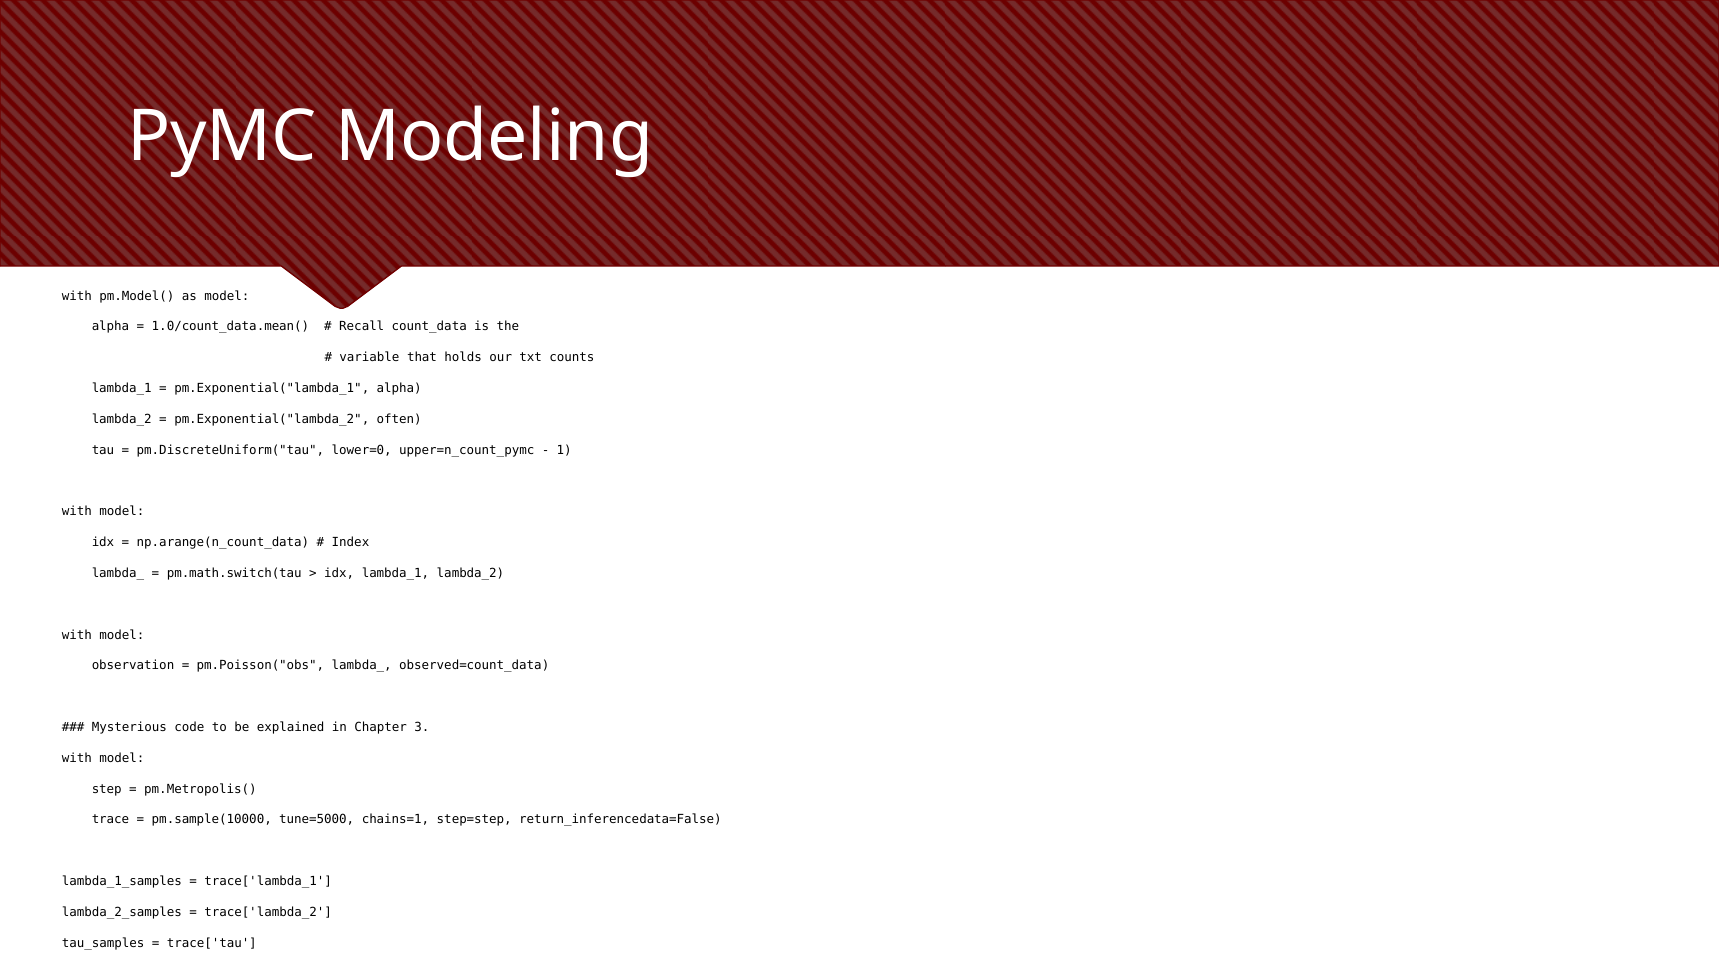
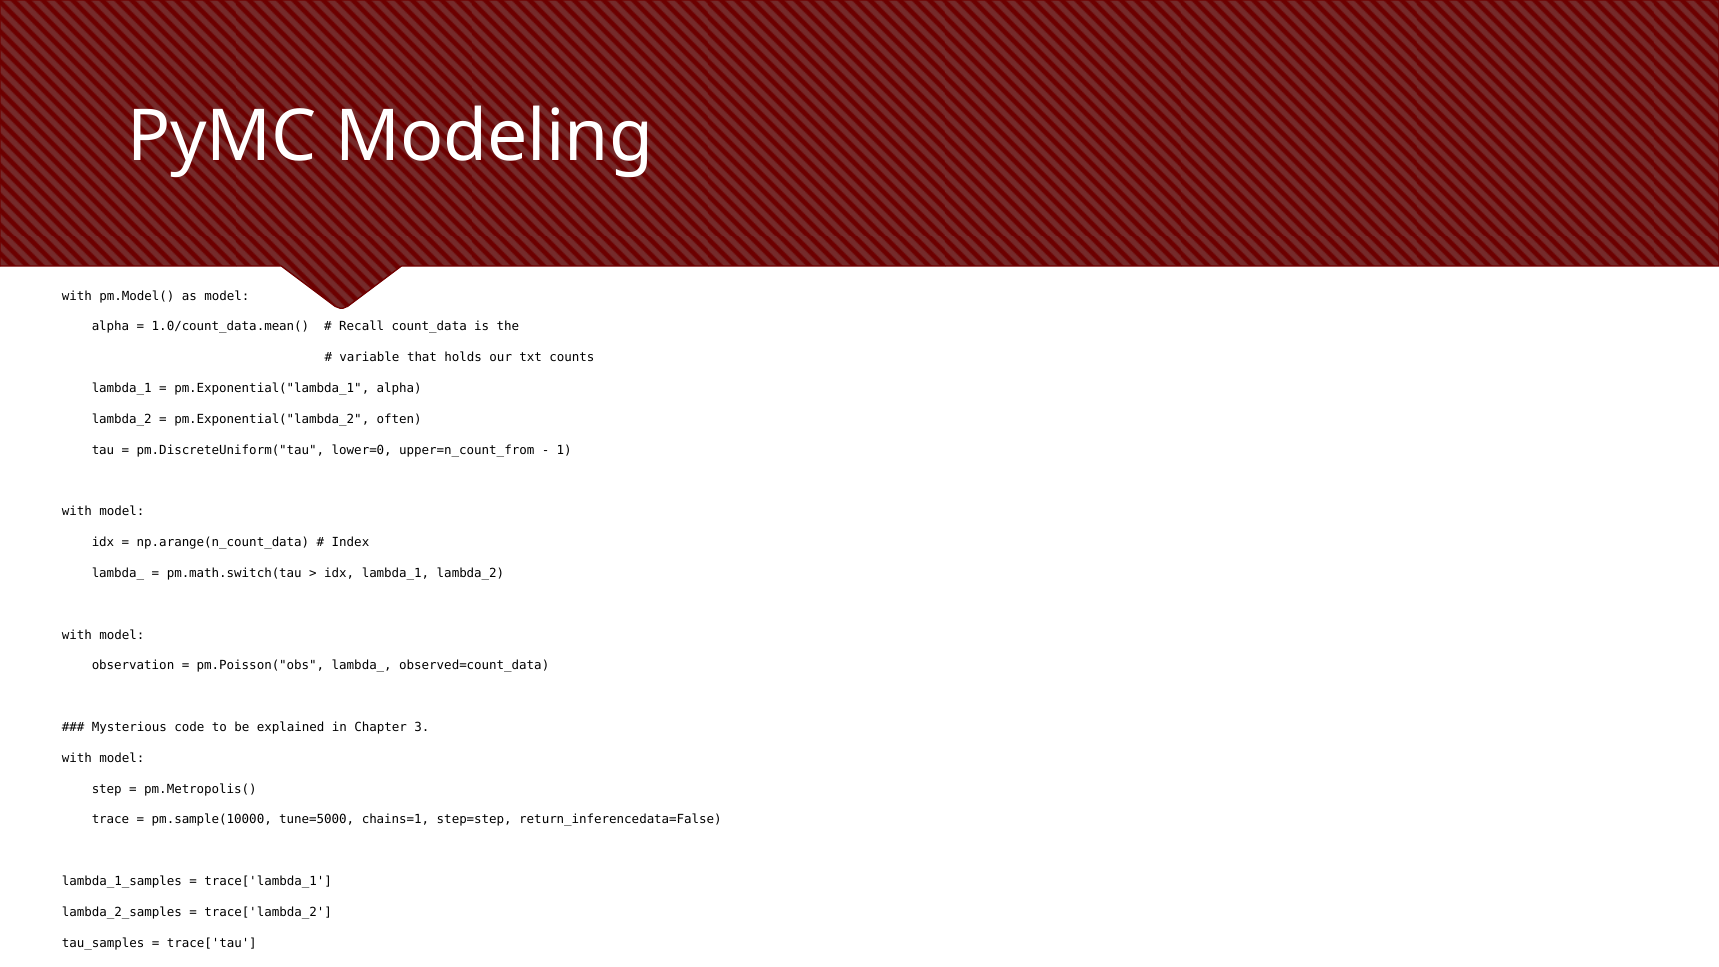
upper=n_count_pymc: upper=n_count_pymc -> upper=n_count_from
